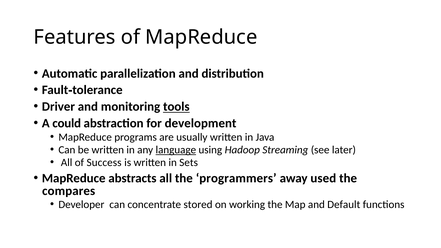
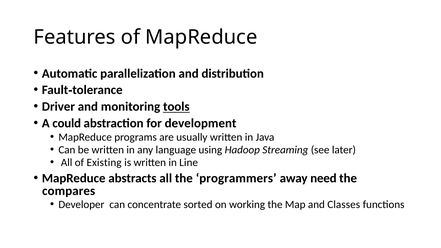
language underline: present -> none
Success: Success -> Existing
Sets: Sets -> Line
used: used -> need
stored: stored -> sorted
Default: Default -> Classes
